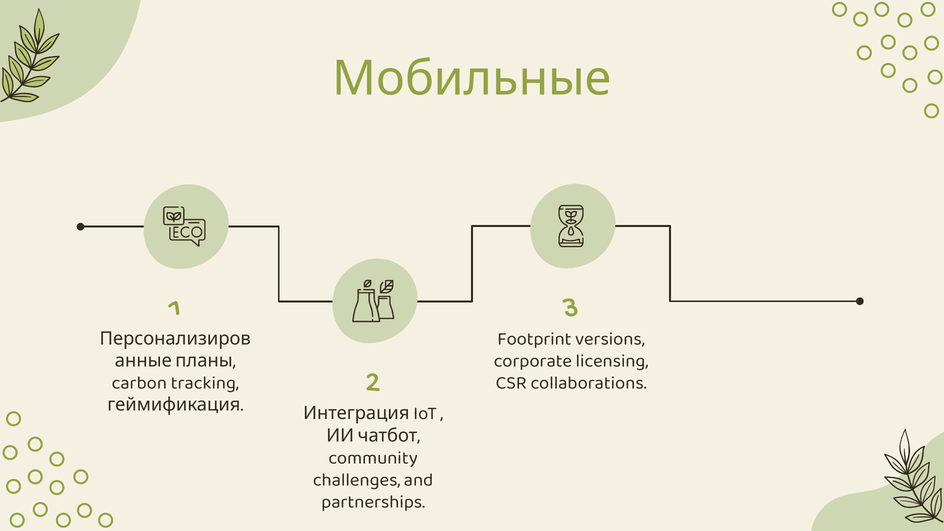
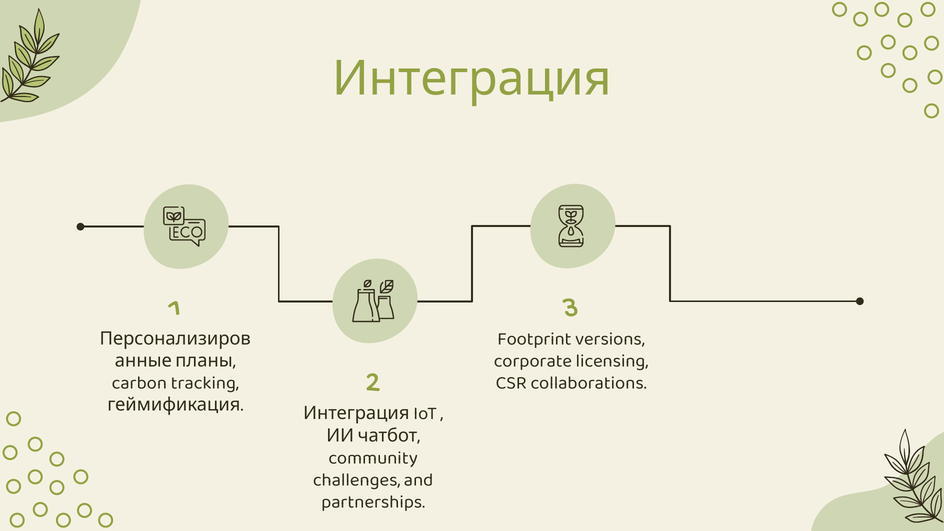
Мобильные at (472, 79): Мобильные -> Интеграция
